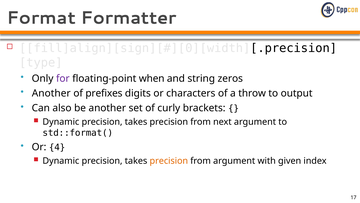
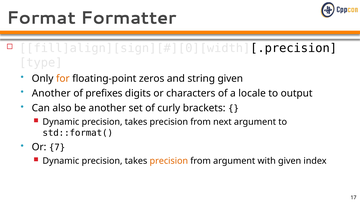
for colour: purple -> orange
when: when -> zeros
string zeros: zeros -> given
throw: throw -> locale
4: 4 -> 7
